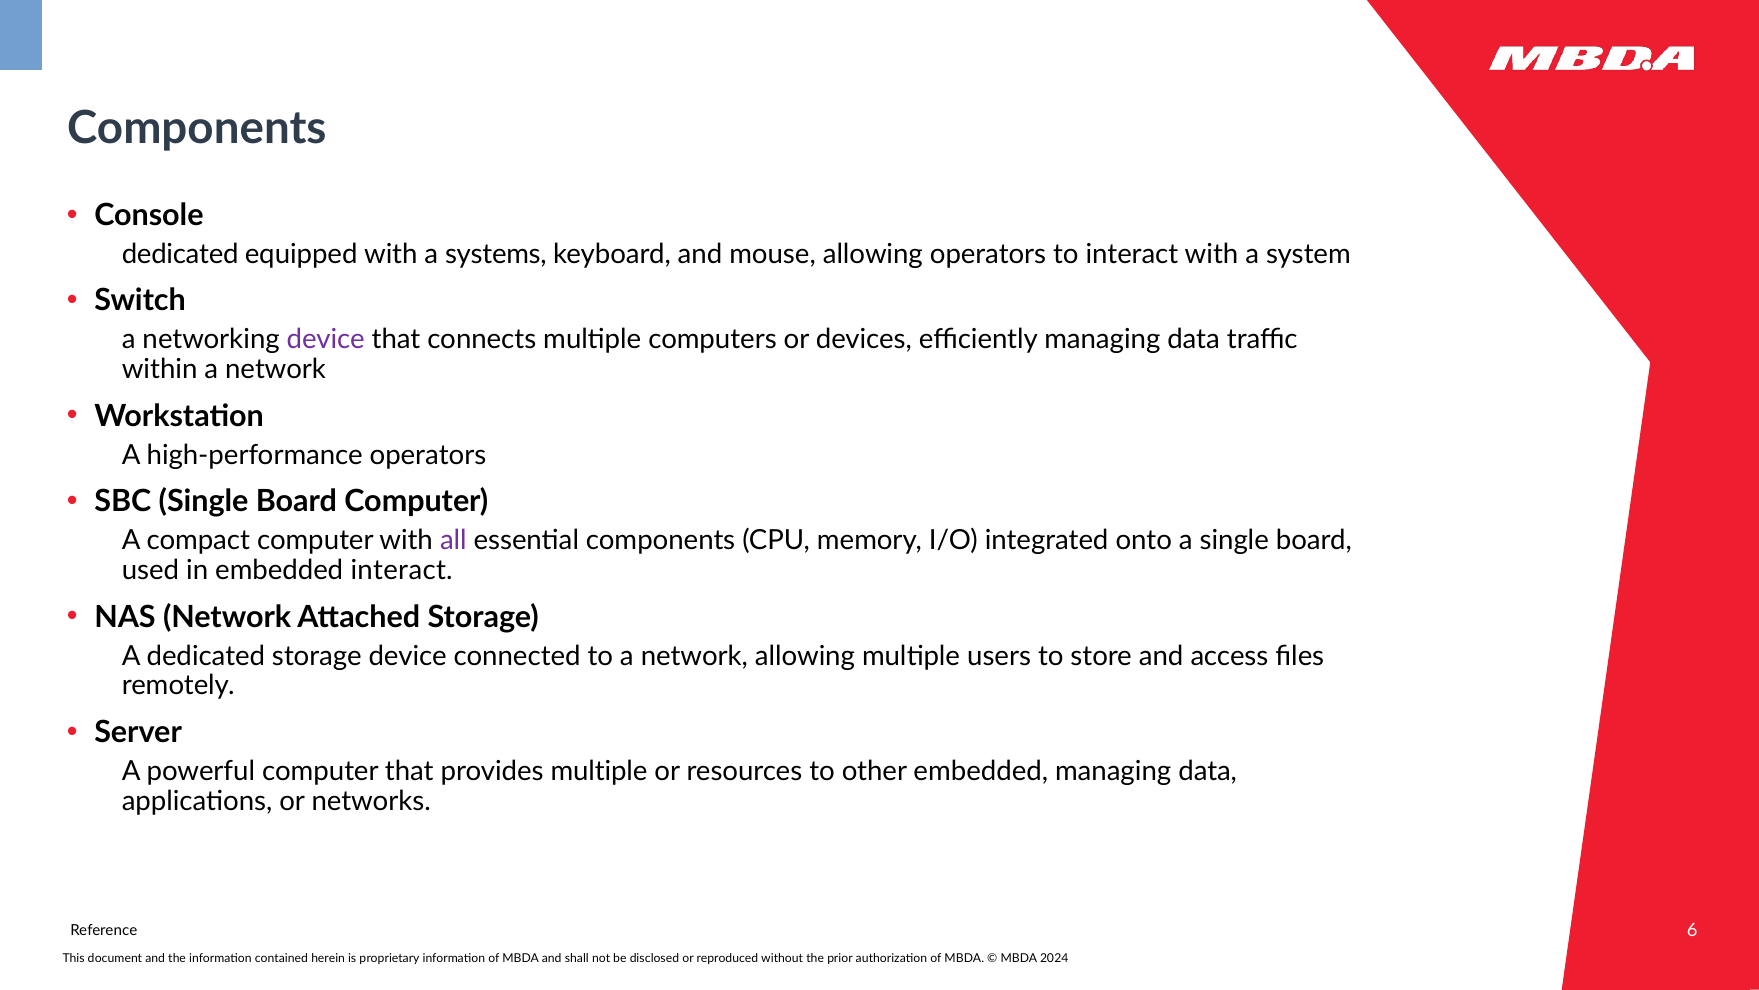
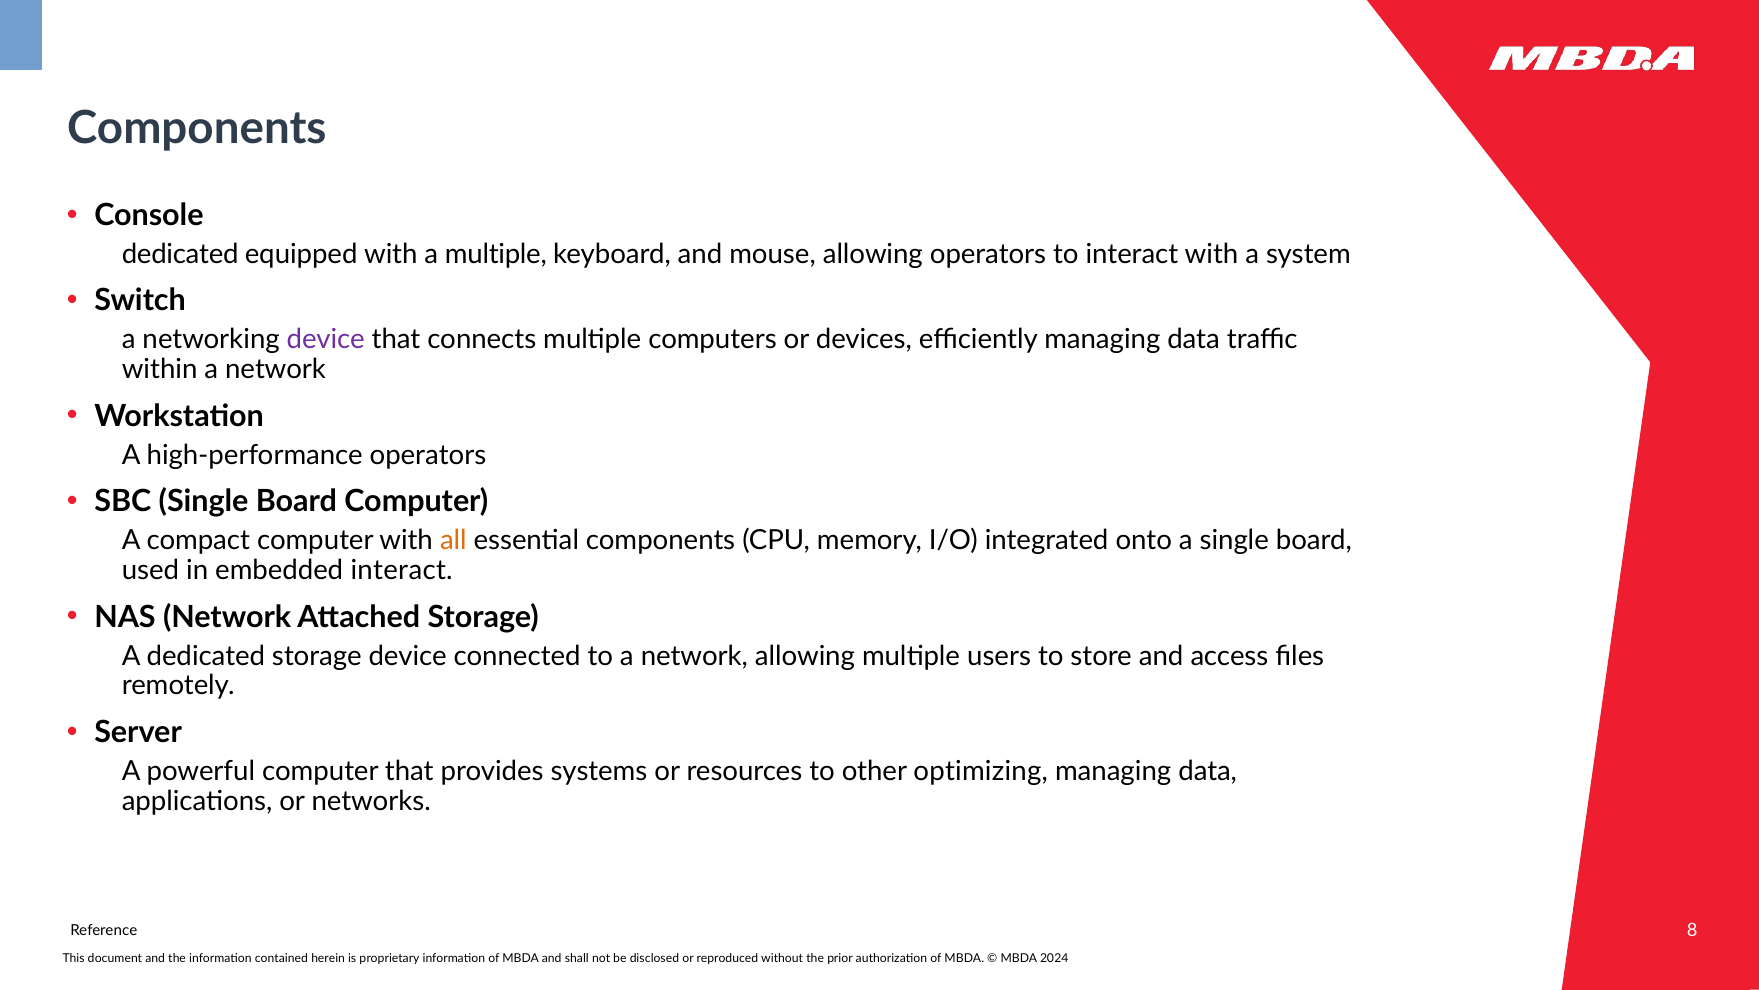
a systems: systems -> multiple
all colour: purple -> orange
provides multiple: multiple -> systems
other embedded: embedded -> optimizing
6: 6 -> 8
